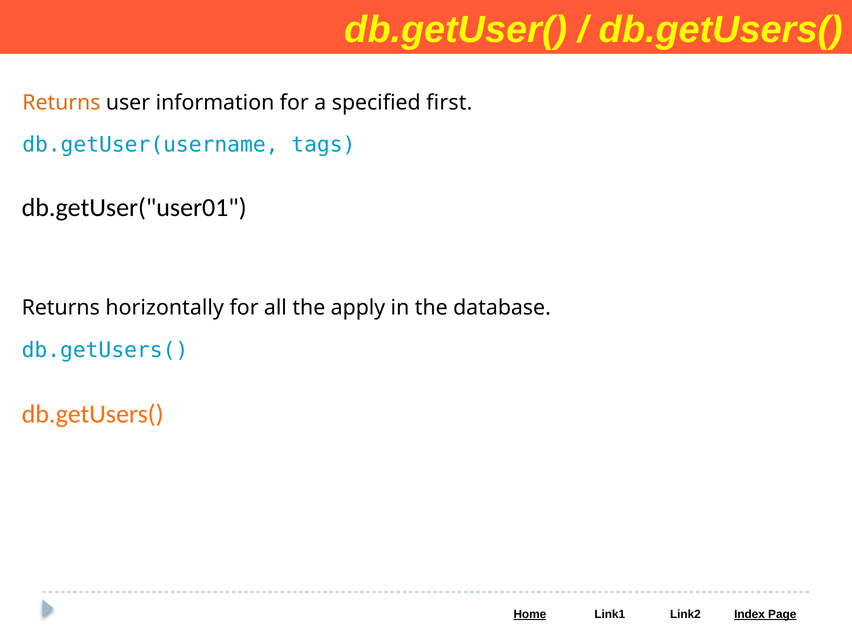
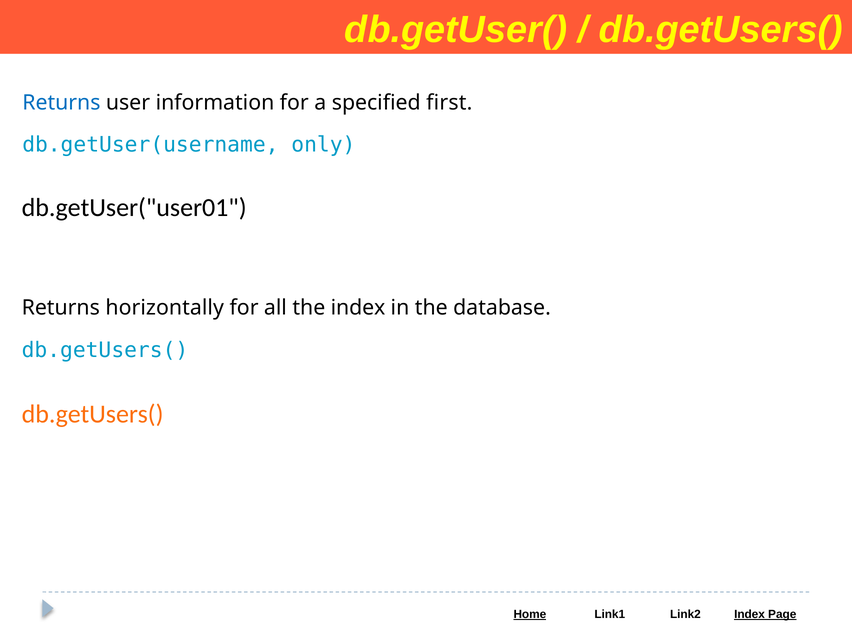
Returns at (61, 103) colour: orange -> blue
tags: tags -> only
the apply: apply -> index
